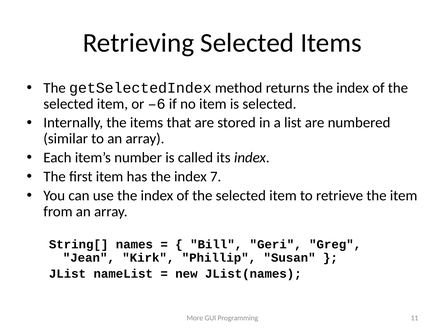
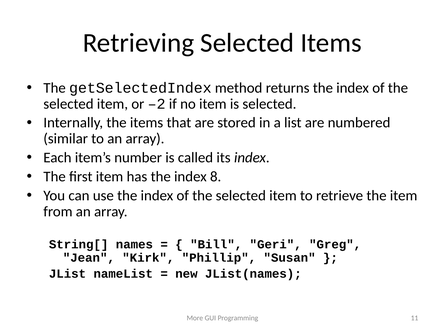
–6: –6 -> –2
7: 7 -> 8
